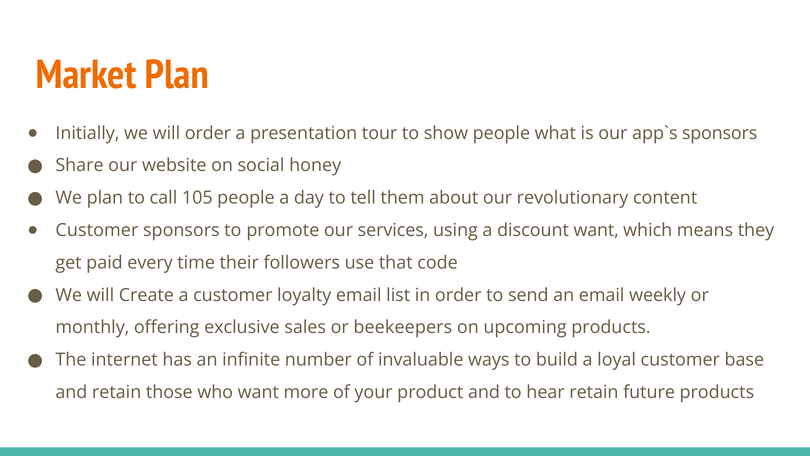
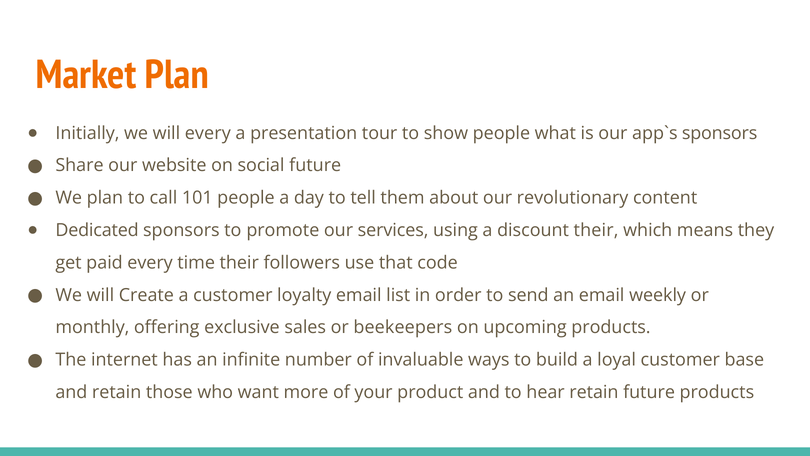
will order: order -> every
social honey: honey -> future
105: 105 -> 101
Customer at (97, 230): Customer -> Dedicated
discount want: want -> their
